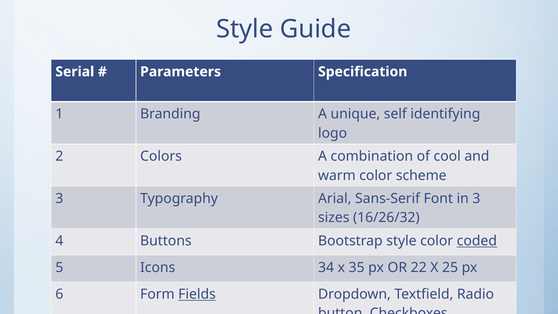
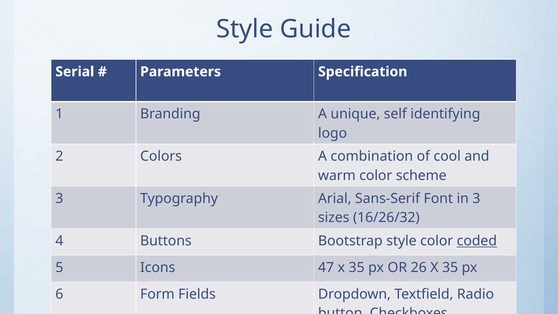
34: 34 -> 47
22: 22 -> 26
25 at (450, 268): 25 -> 35
Fields underline: present -> none
